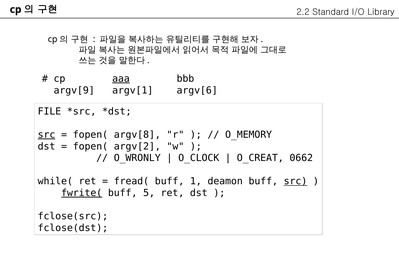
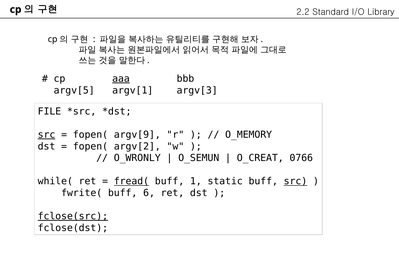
argv[9: argv[9 -> argv[5
argv[6: argv[6 -> argv[3
argv[8: argv[8 -> argv[9
O_CLOCK: O_CLOCK -> O_SEMUN
0662: 0662 -> 0766
fread( underline: none -> present
deamon: deamon -> static
fwrite( underline: present -> none
5: 5 -> 6
fclose(src underline: none -> present
